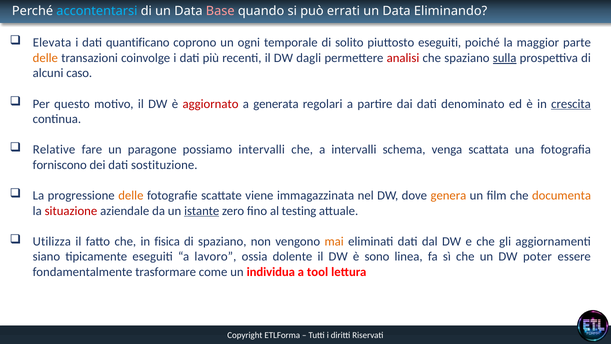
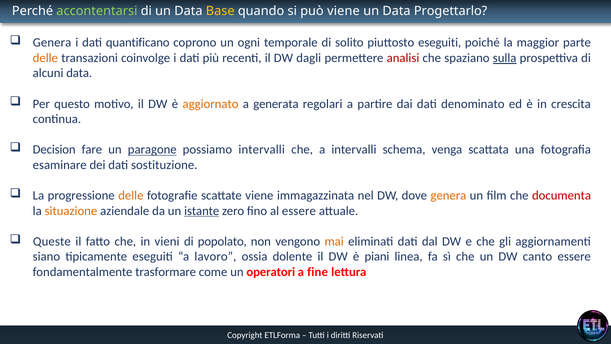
accontentarsi colour: light blue -> light green
Base colour: pink -> yellow
può errati: errati -> viene
Eliminando: Eliminando -> Progettarlo
Elevata at (52, 43): Elevata -> Genera
alcuni caso: caso -> data
aggiornato colour: red -> orange
crescita underline: present -> none
Relative: Relative -> Decision
paragone underline: none -> present
forniscono: forniscono -> esaminare
documenta colour: orange -> red
situazione colour: red -> orange
al testing: testing -> essere
Utilizza: Utilizza -> Queste
fisica: fisica -> vieni
di spaziano: spaziano -> popolato
sono: sono -> piani
poter: poter -> canto
individua: individua -> operatori
tool: tool -> fine
